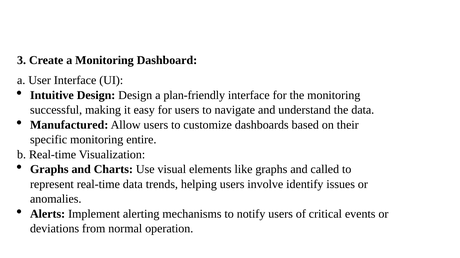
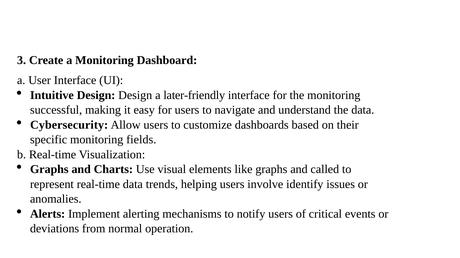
plan-friendly: plan-friendly -> later-friendly
Manufactured: Manufactured -> Cybersecurity
entire: entire -> fields
